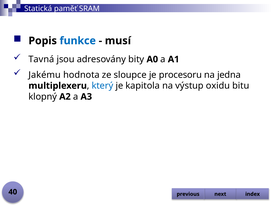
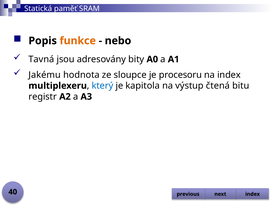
funkce colour: blue -> orange
musí: musí -> nebo
na jedna: jedna -> index
oxidu: oxidu -> čtená
klopný: klopný -> registr
